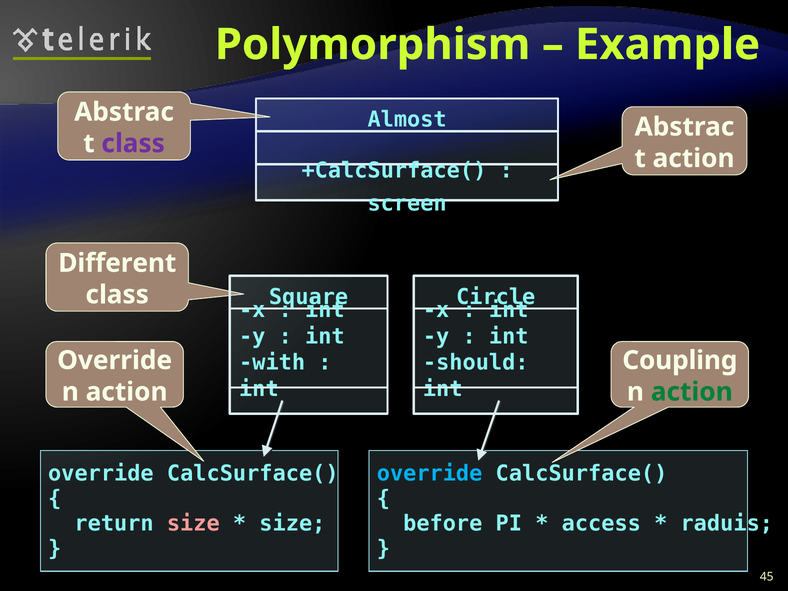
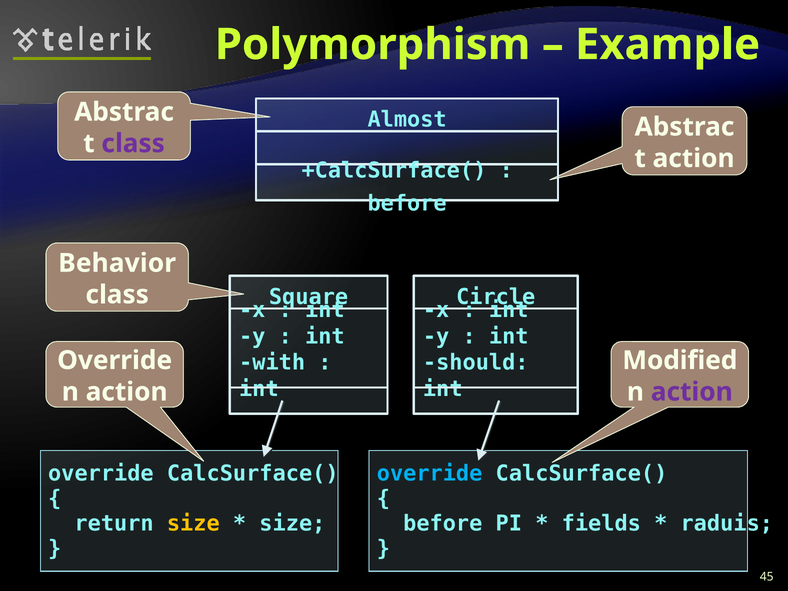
screen at (407, 203): screen -> before
Different: Different -> Behavior
Coupling: Coupling -> Modified
action at (692, 392) colour: green -> purple
size at (193, 524) colour: pink -> yellow
access: access -> fields
